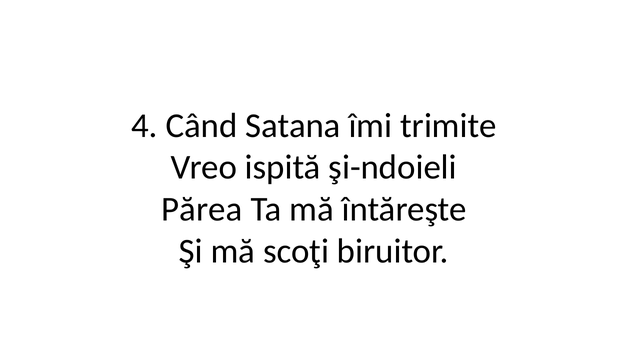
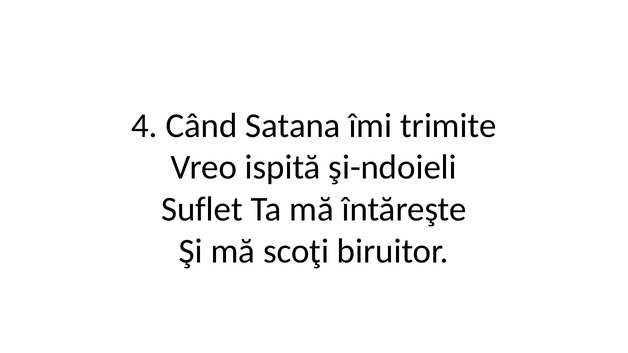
Părea: Părea -> Suflet
